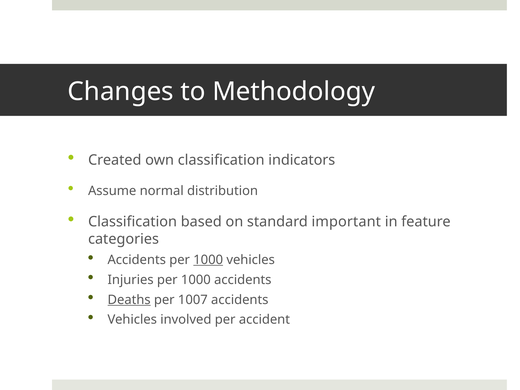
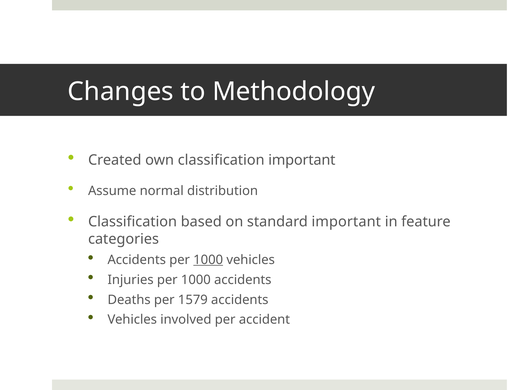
classification indicators: indicators -> important
Deaths underline: present -> none
1007: 1007 -> 1579
